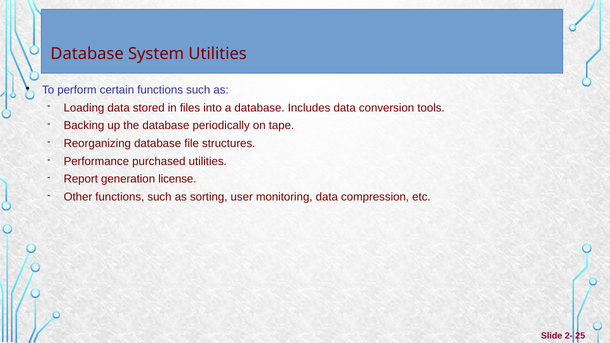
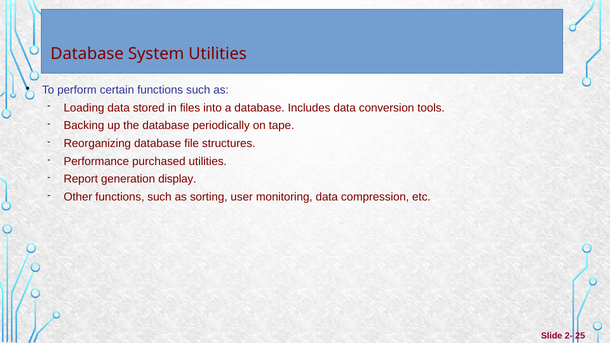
license: license -> display
